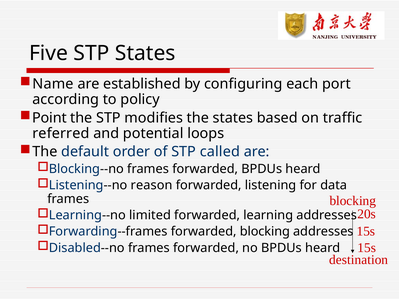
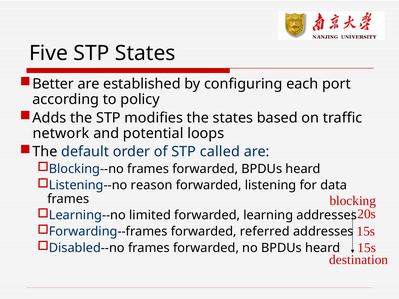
Name: Name -> Better
Point: Point -> Adds
referred: referred -> network
forwarded blocking: blocking -> referred
